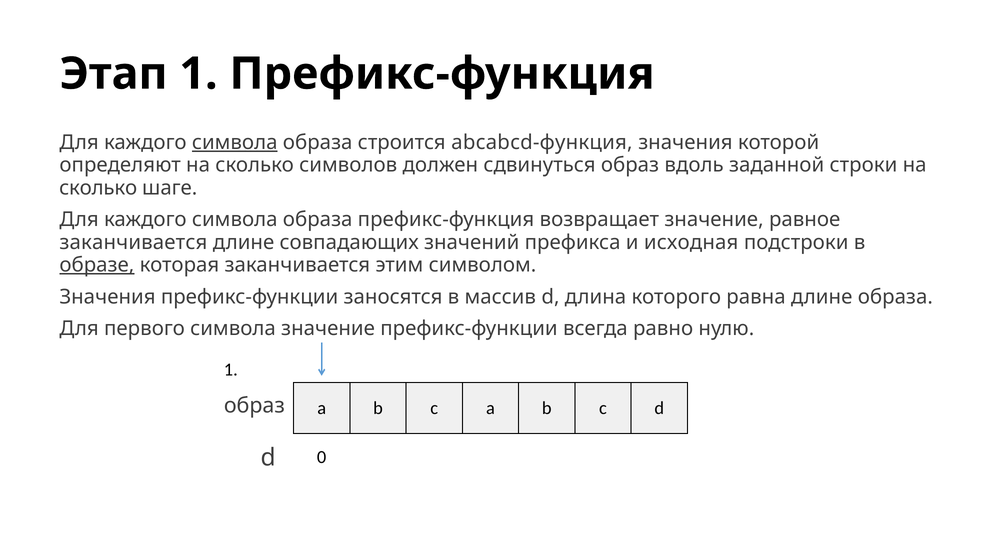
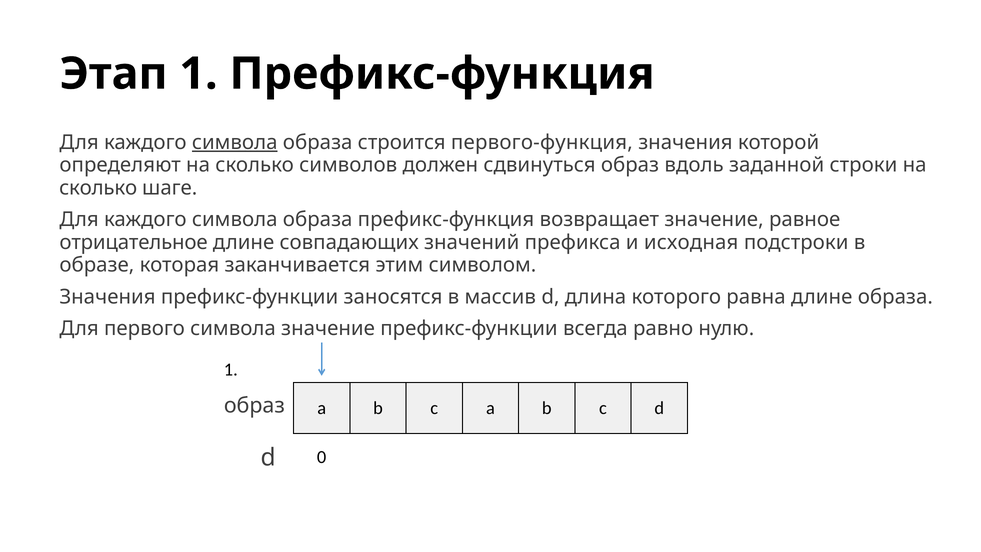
abcabcd-функция: abcabcd-функция -> первого-функция
заканчивается at (133, 242): заканчивается -> отрицательное
образе underline: present -> none
